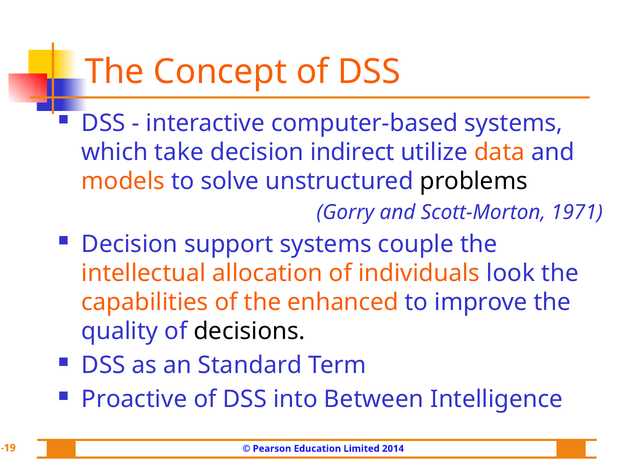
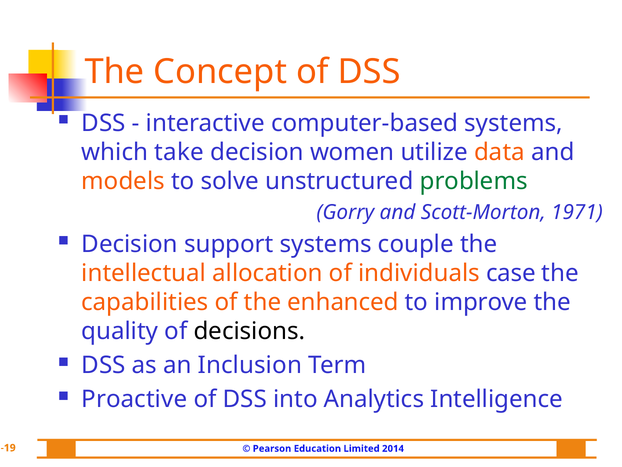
indirect: indirect -> women
problems colour: black -> green
look: look -> case
Standard: Standard -> Inclusion
Between: Between -> Analytics
